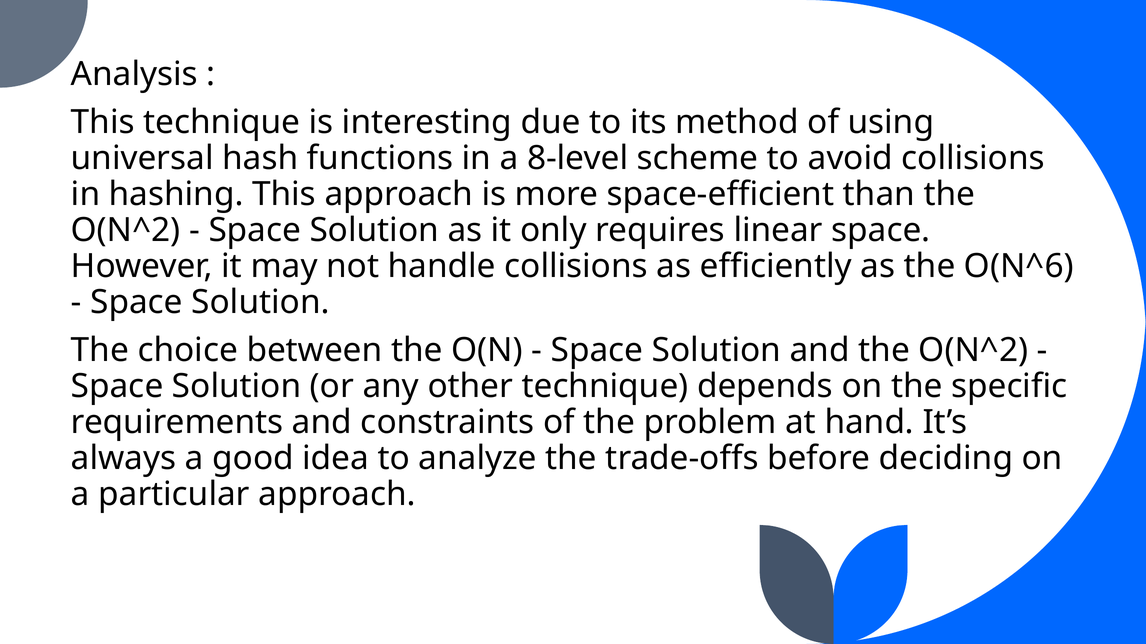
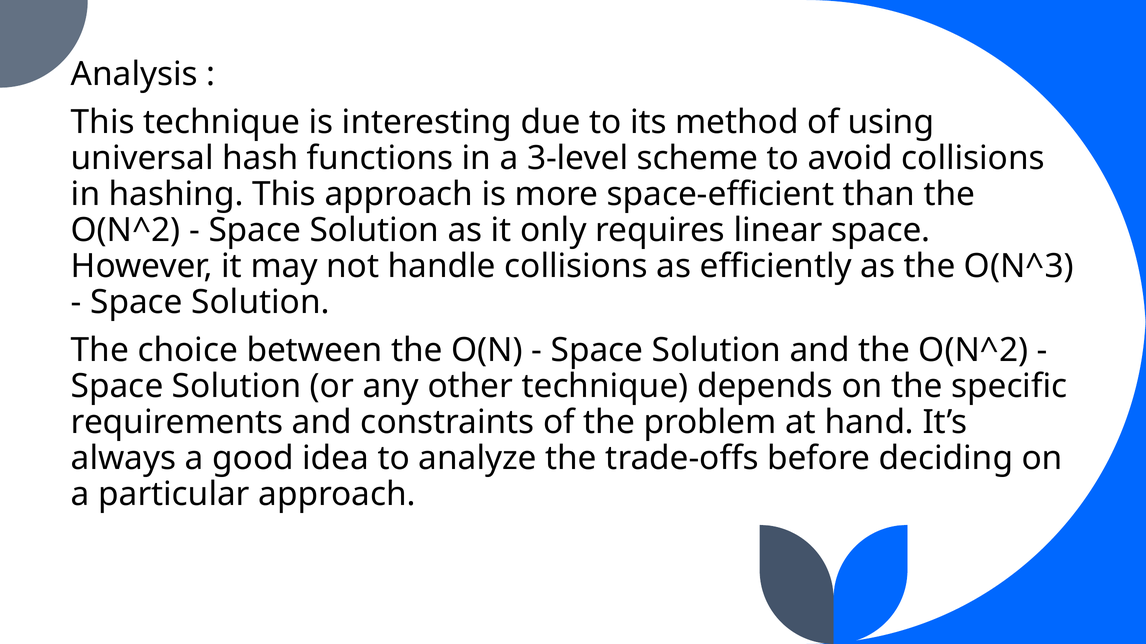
8-level: 8-level -> 3-level
O(N^6: O(N^6 -> O(N^3
